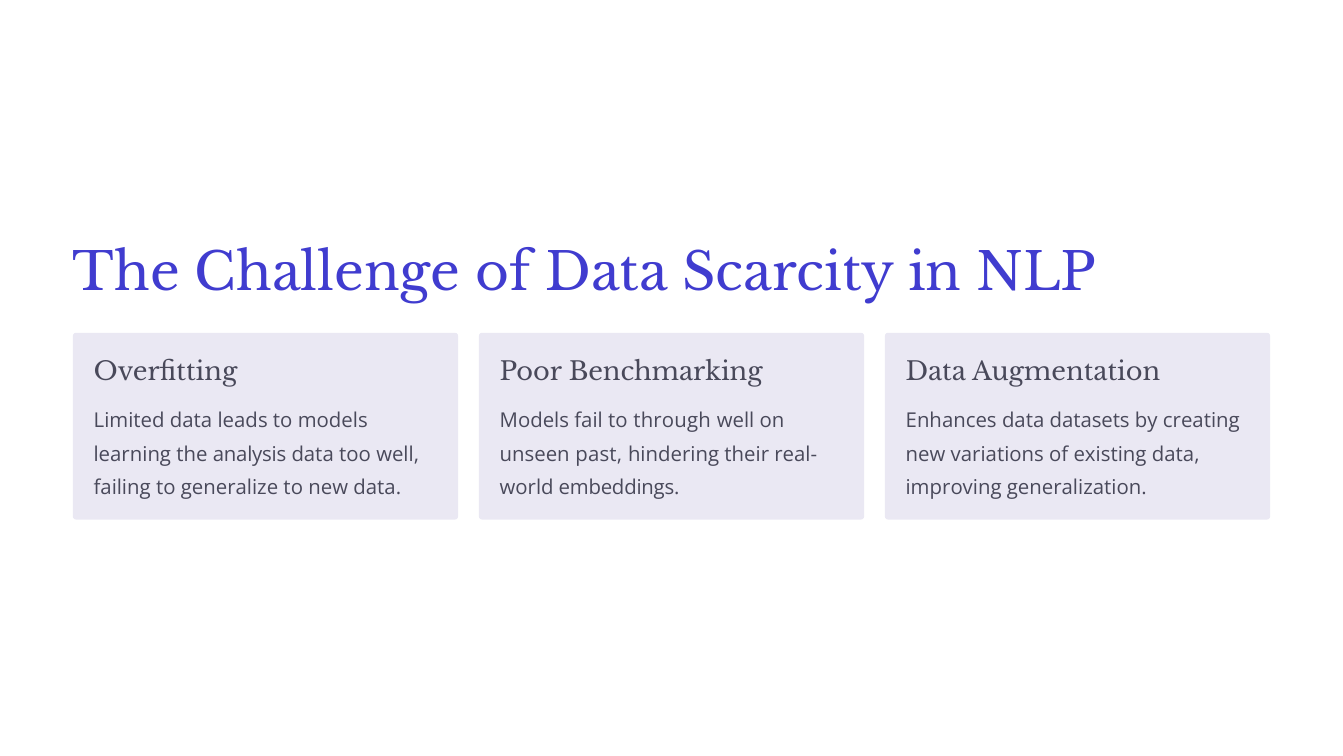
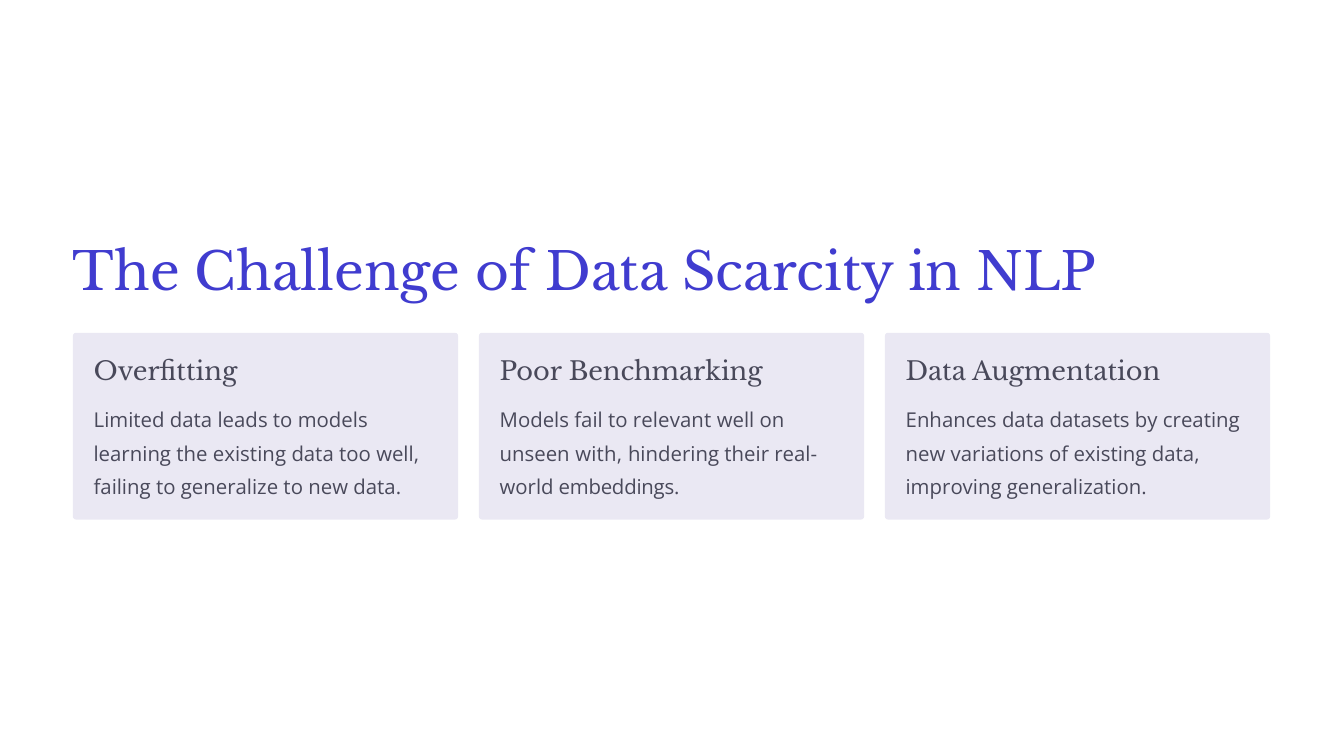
through: through -> relevant
the analysis: analysis -> existing
past: past -> with
